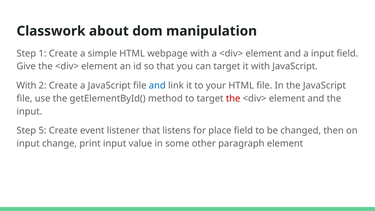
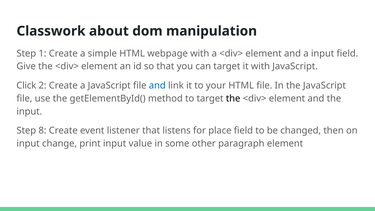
With at (26, 86): With -> Click
the at (233, 98) colour: red -> black
5: 5 -> 8
